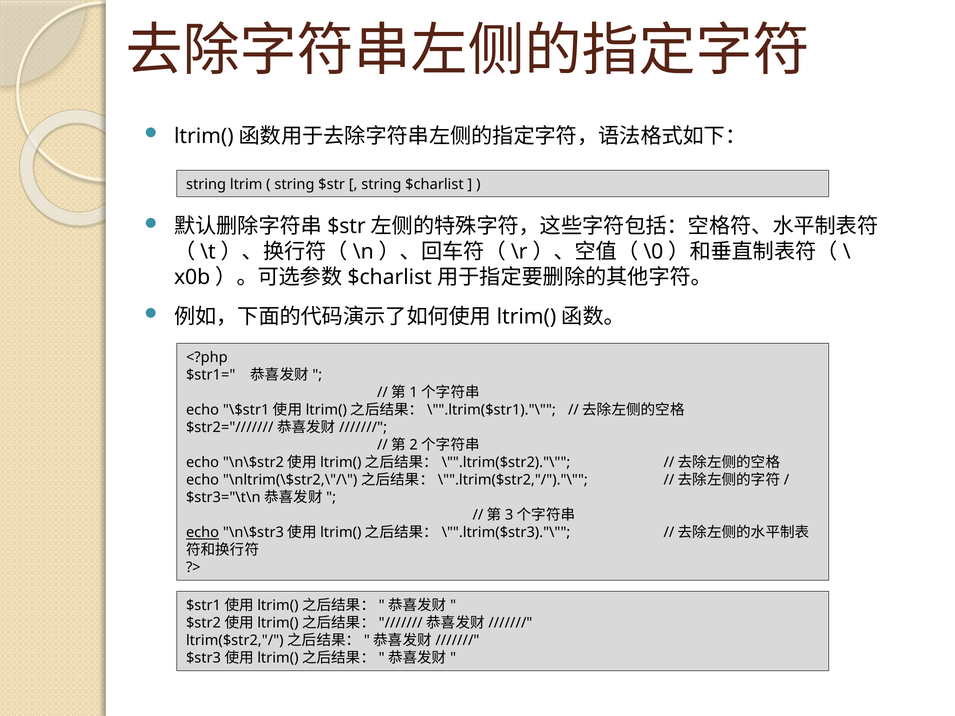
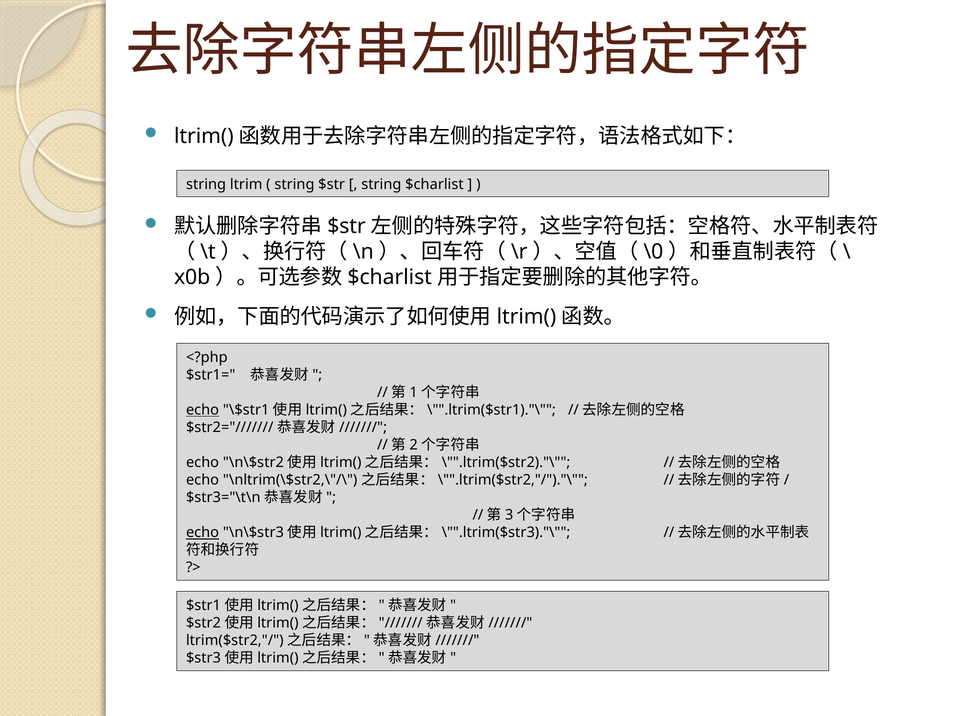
echo at (203, 410) underline: none -> present
